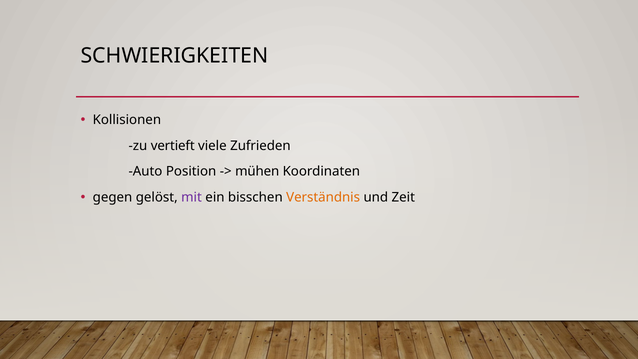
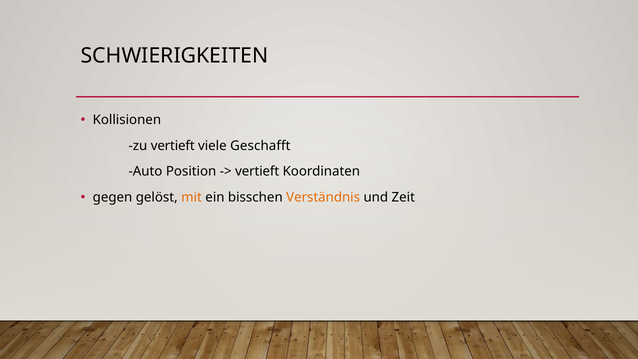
Zufrieden: Zufrieden -> Geschafft
mühen at (257, 172): mühen -> vertieft
mit colour: purple -> orange
